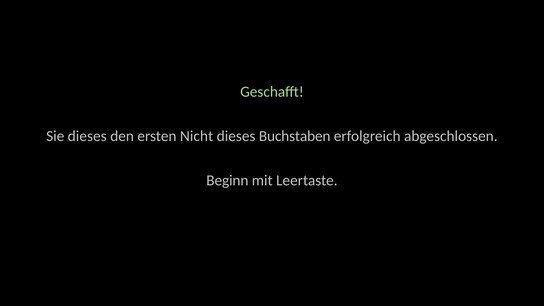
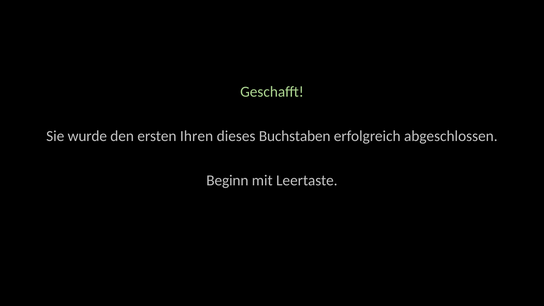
Sie dieses: dieses -> wurde
Nicht: Nicht -> Ihren
